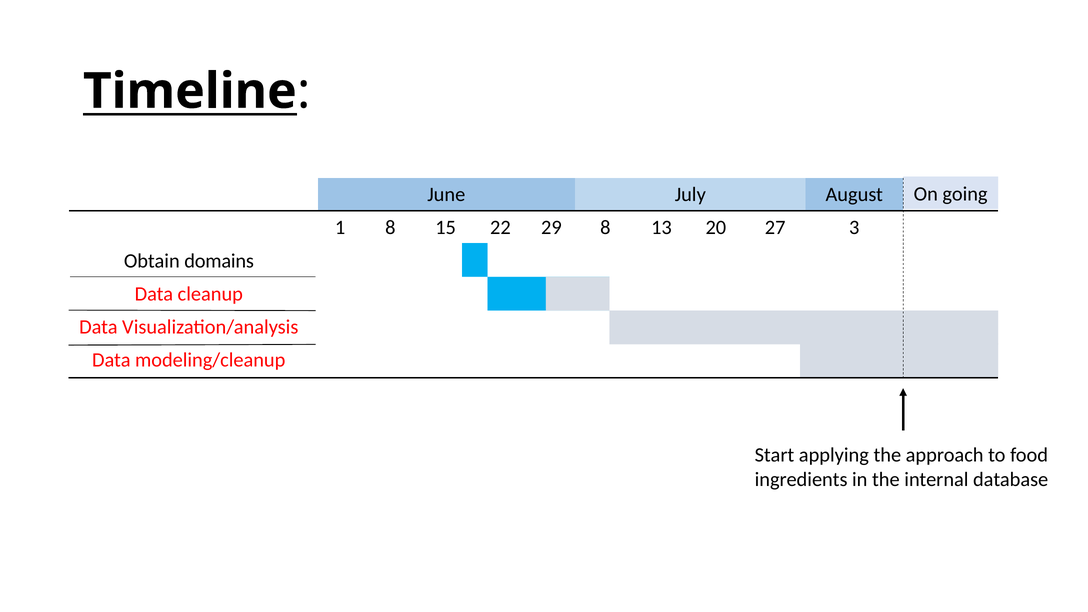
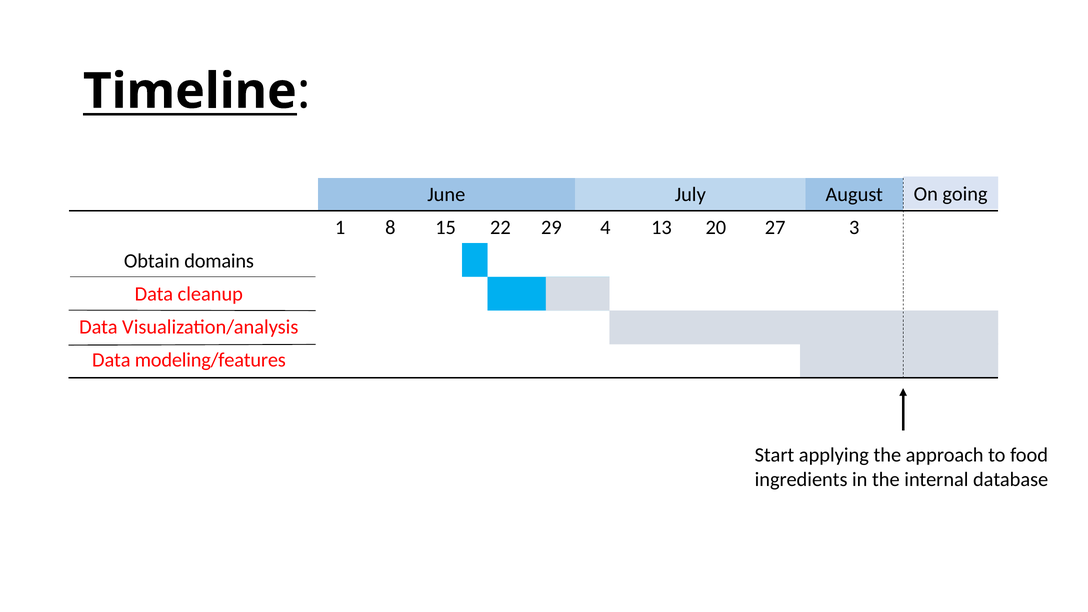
29 8: 8 -> 4
modeling/cleanup: modeling/cleanup -> modeling/features
